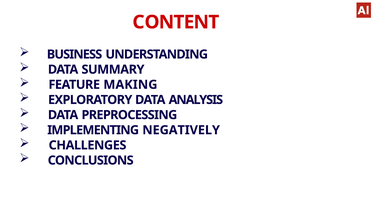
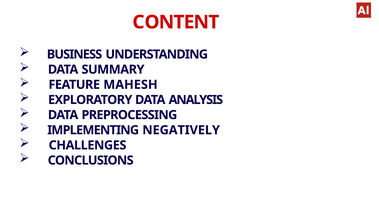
MAKING: MAKING -> MAHESH
